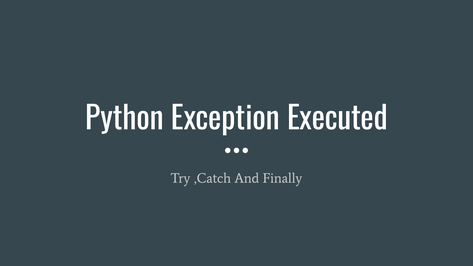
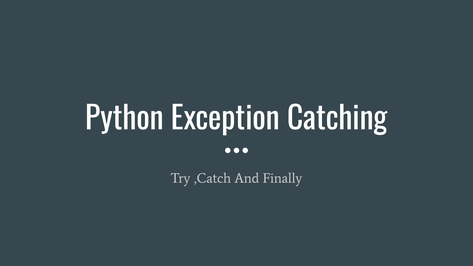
Executed: Executed -> Catching
